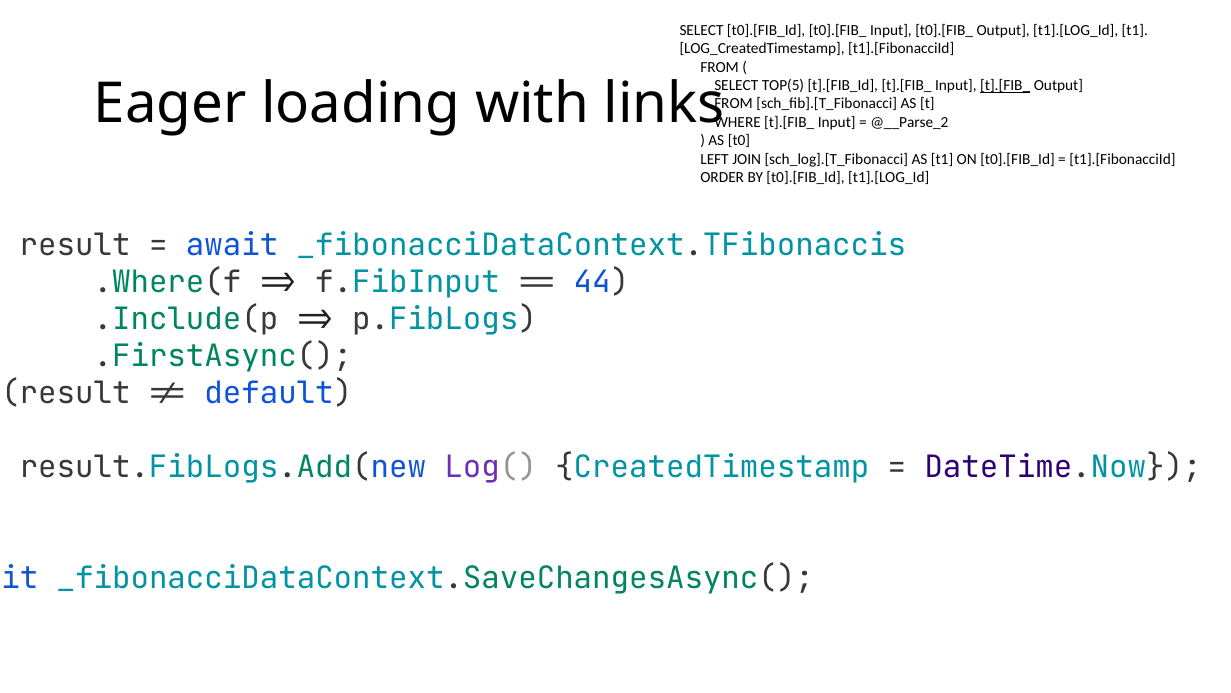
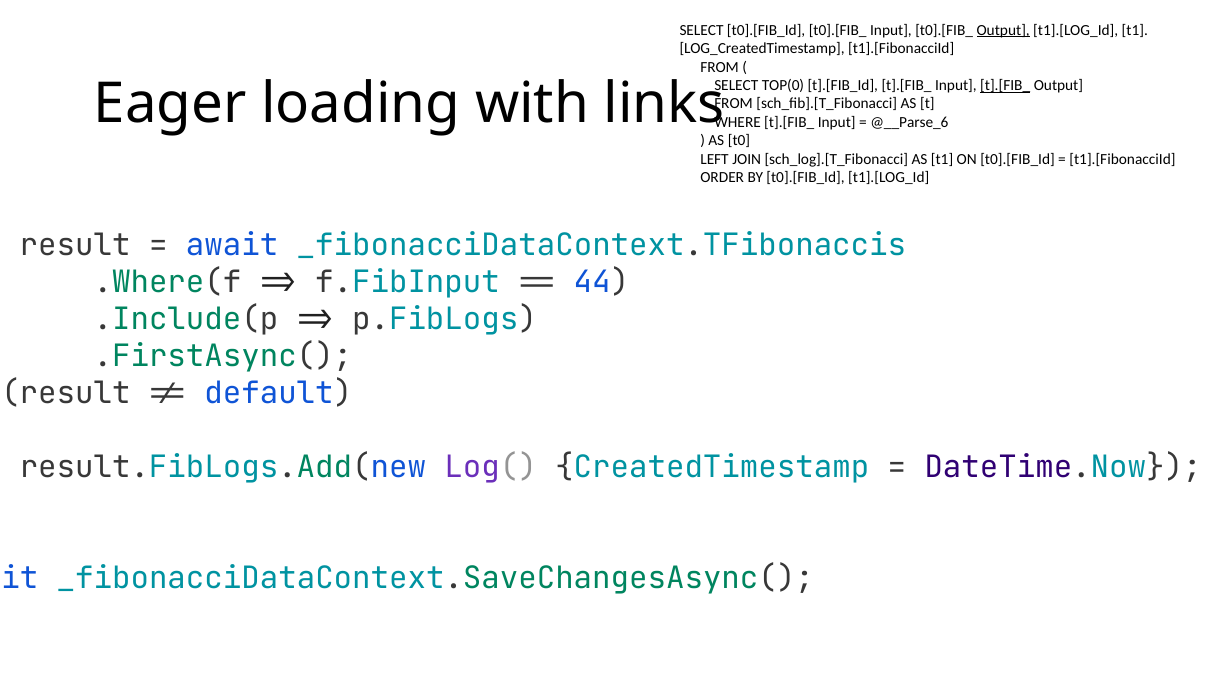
Output at (1003, 30) underline: none -> present
TOP(5: TOP(5 -> TOP(0
@__Parse_2: @__Parse_2 -> @__Parse_6
